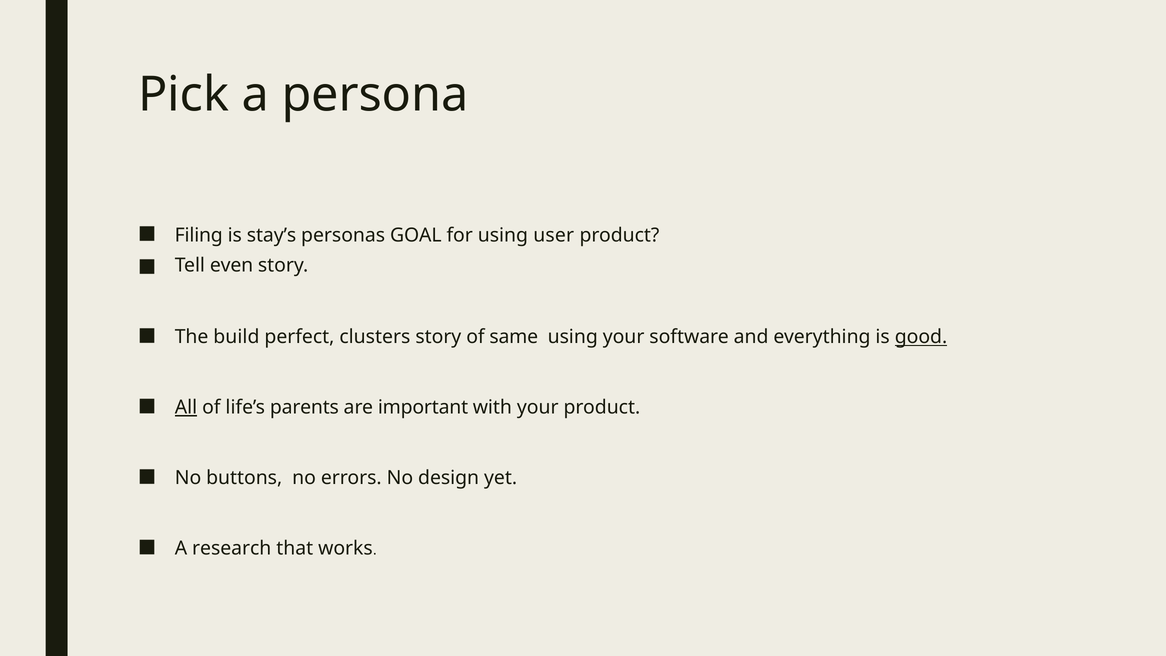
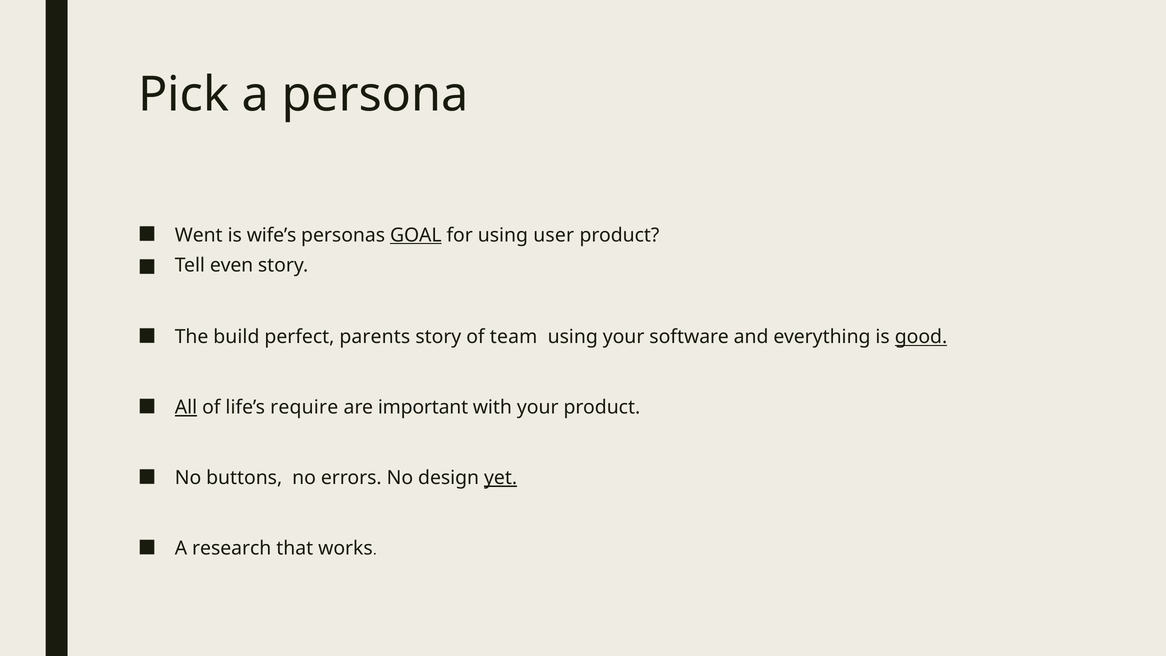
Filing: Filing -> Went
stay’s: stay’s -> wife’s
GOAL underline: none -> present
clusters: clusters -> parents
same: same -> team
parents: parents -> require
yet underline: none -> present
